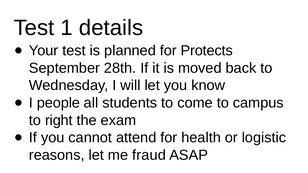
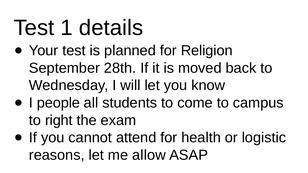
Protects: Protects -> Religion
fraud: fraud -> allow
